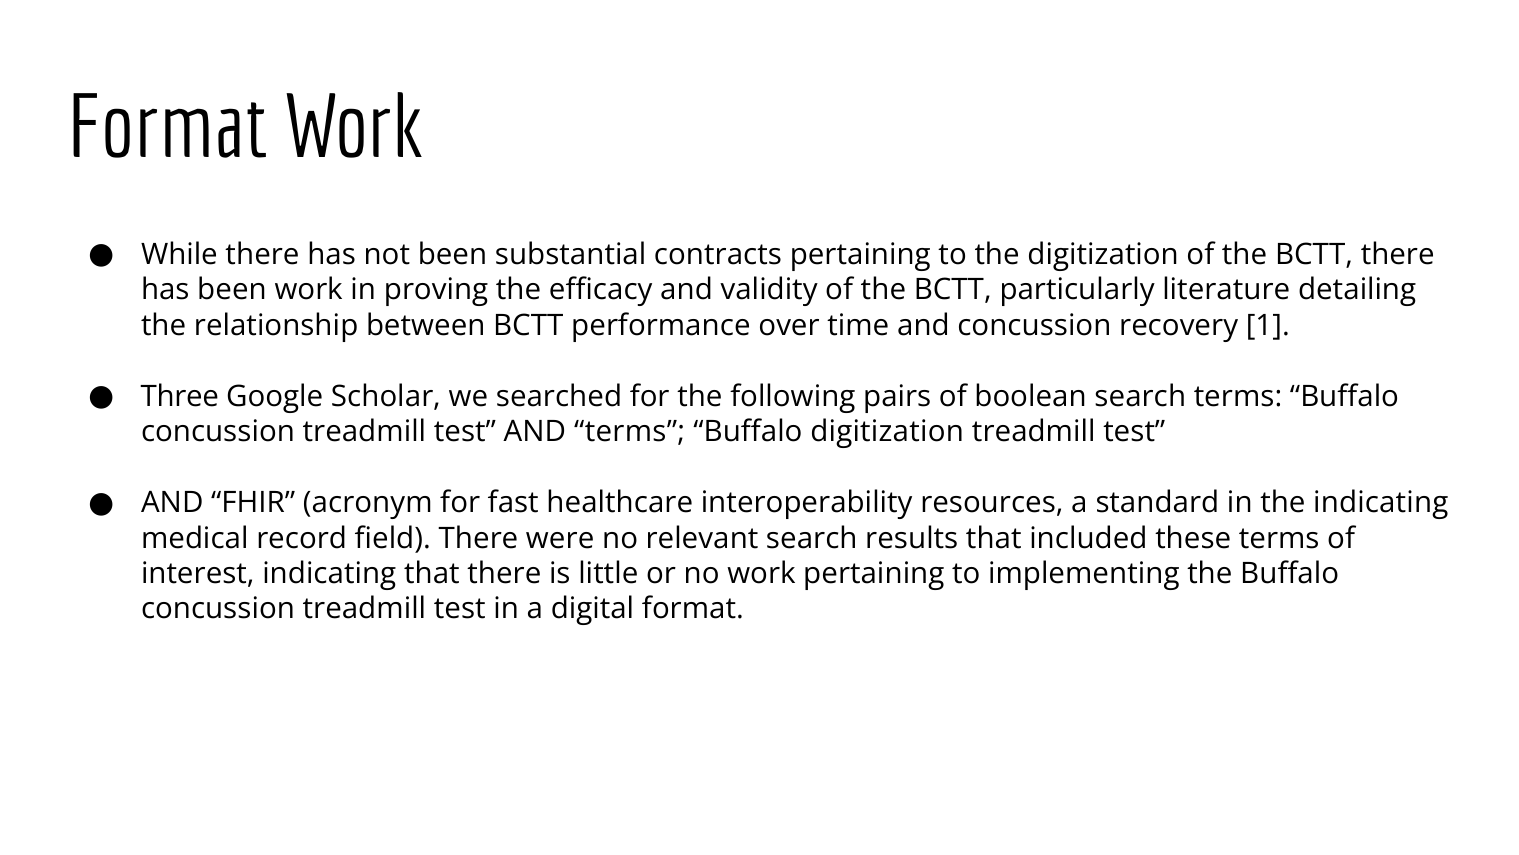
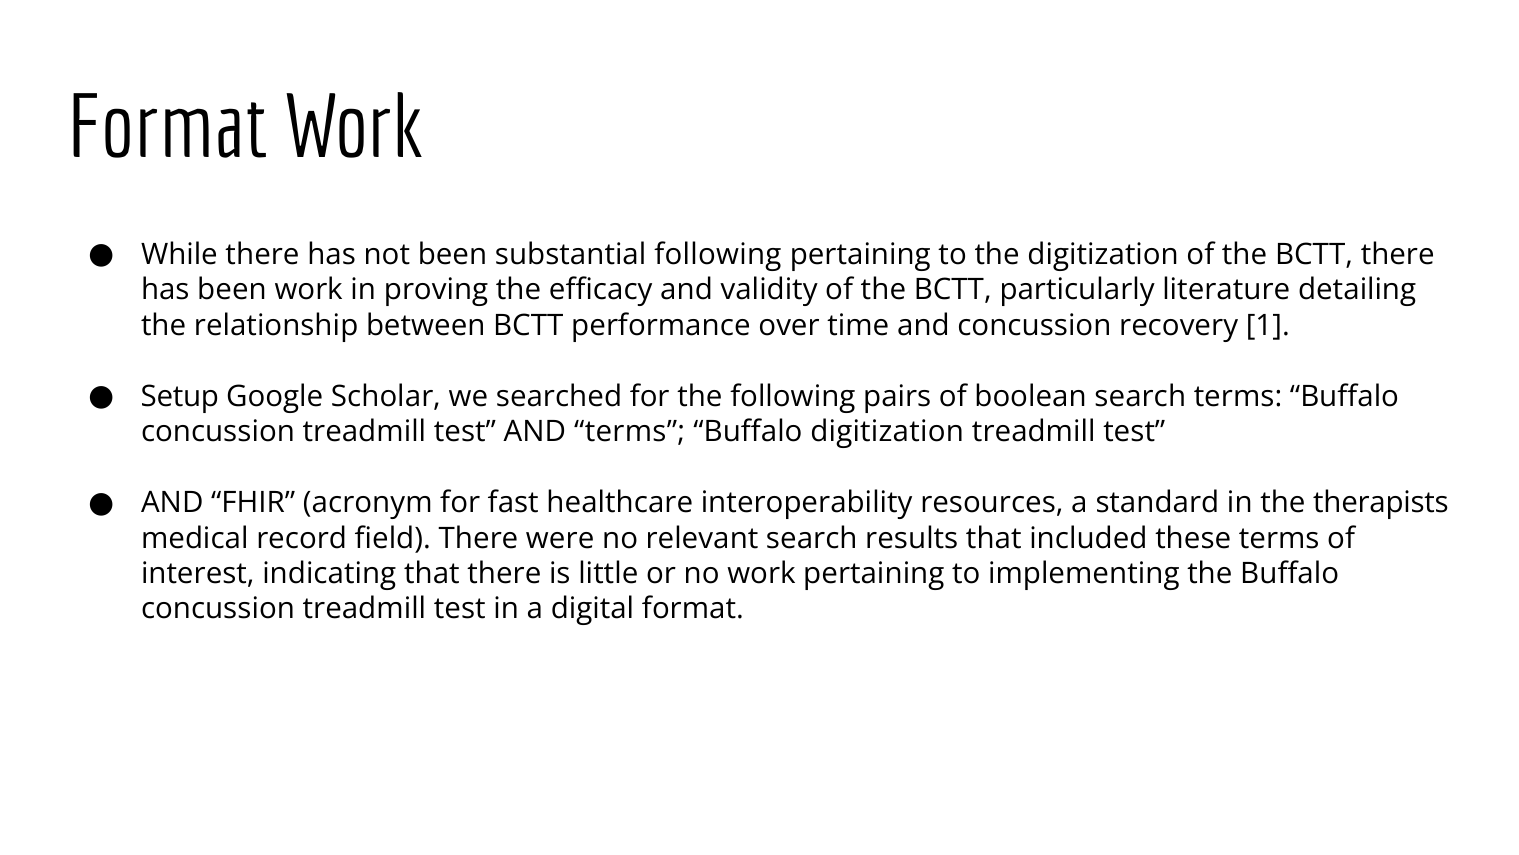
substantial contracts: contracts -> following
Three: Three -> Setup
the indicating: indicating -> therapists
